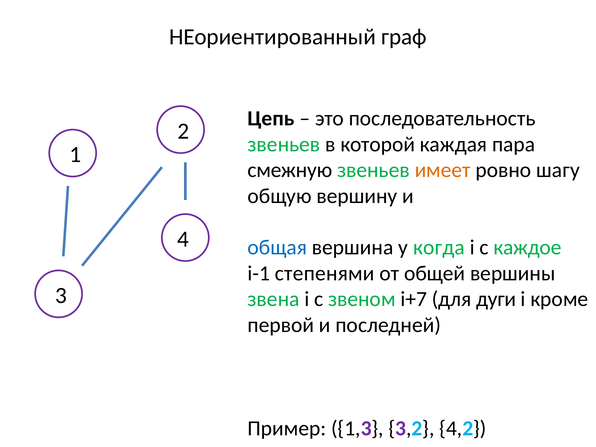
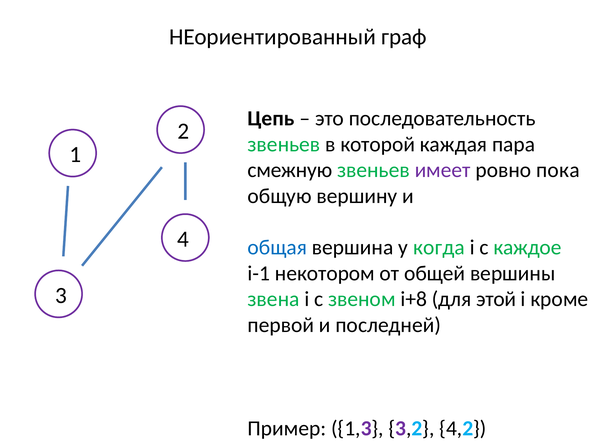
имеет colour: orange -> purple
шагу: шагу -> пока
степенями: степенями -> некотором
i+7: i+7 -> i+8
дуги: дуги -> этой
